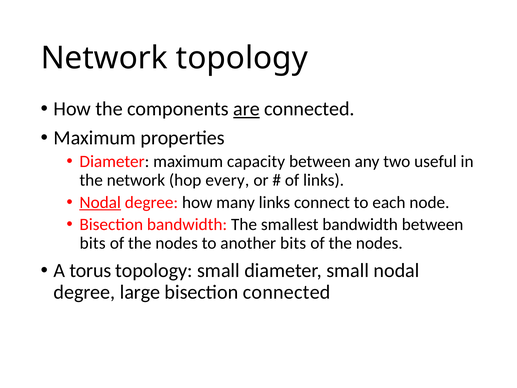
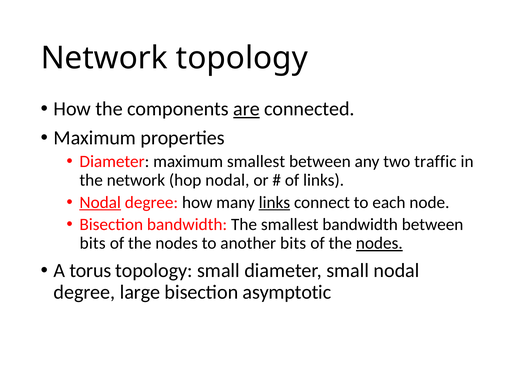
maximum capacity: capacity -> smallest
useful: useful -> traffic
hop every: every -> nodal
links at (274, 202) underline: none -> present
nodes at (379, 243) underline: none -> present
bisection connected: connected -> asymptotic
